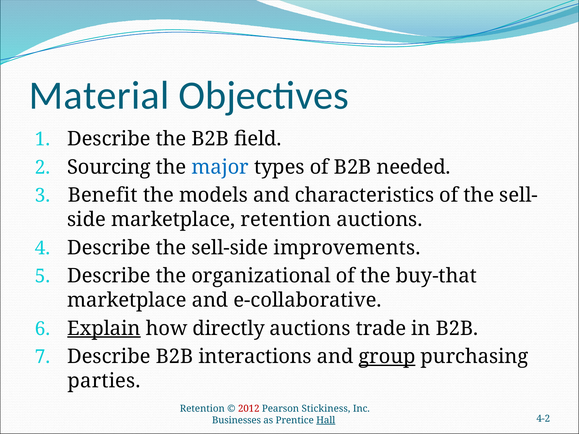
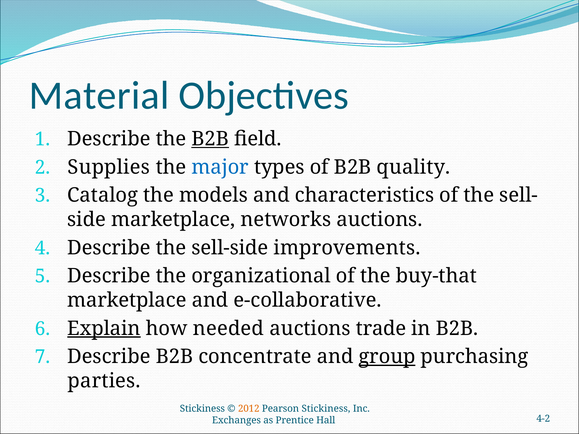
B2B at (210, 139) underline: none -> present
Sourcing: Sourcing -> Supplies
needed: needed -> quality
Benefit: Benefit -> Catalog
marketplace retention: retention -> networks
directly: directly -> needed
interactions: interactions -> concentrate
Retention at (202, 409): Retention -> Stickiness
2012 colour: red -> orange
Businesses: Businesses -> Exchanges
Hall underline: present -> none
